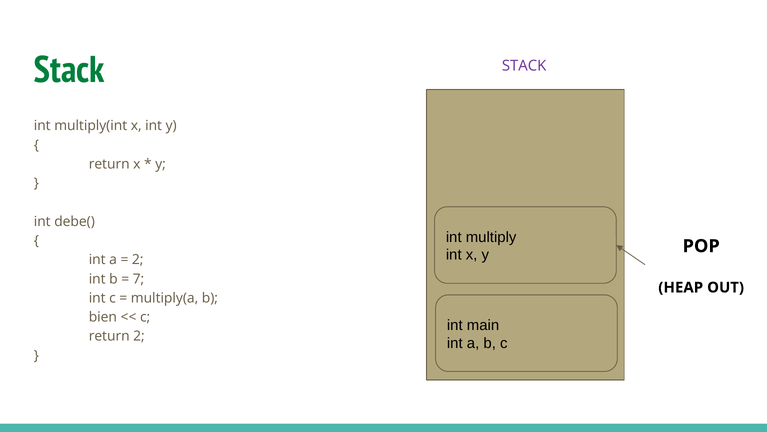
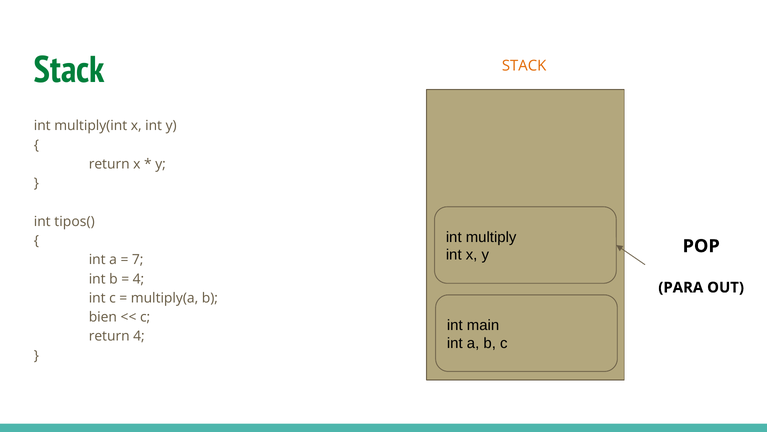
STACK at (524, 66) colour: purple -> orange
debe(: debe( -> tipos(
2 at (138, 259): 2 -> 7
7 at (138, 279): 7 -> 4
HEAP: HEAP -> PARA
return 2: 2 -> 4
